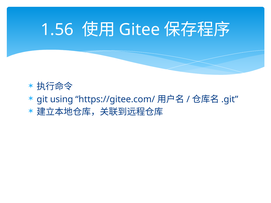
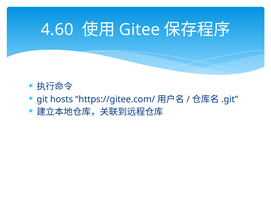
1.56: 1.56 -> 4.60
using: using -> hosts
